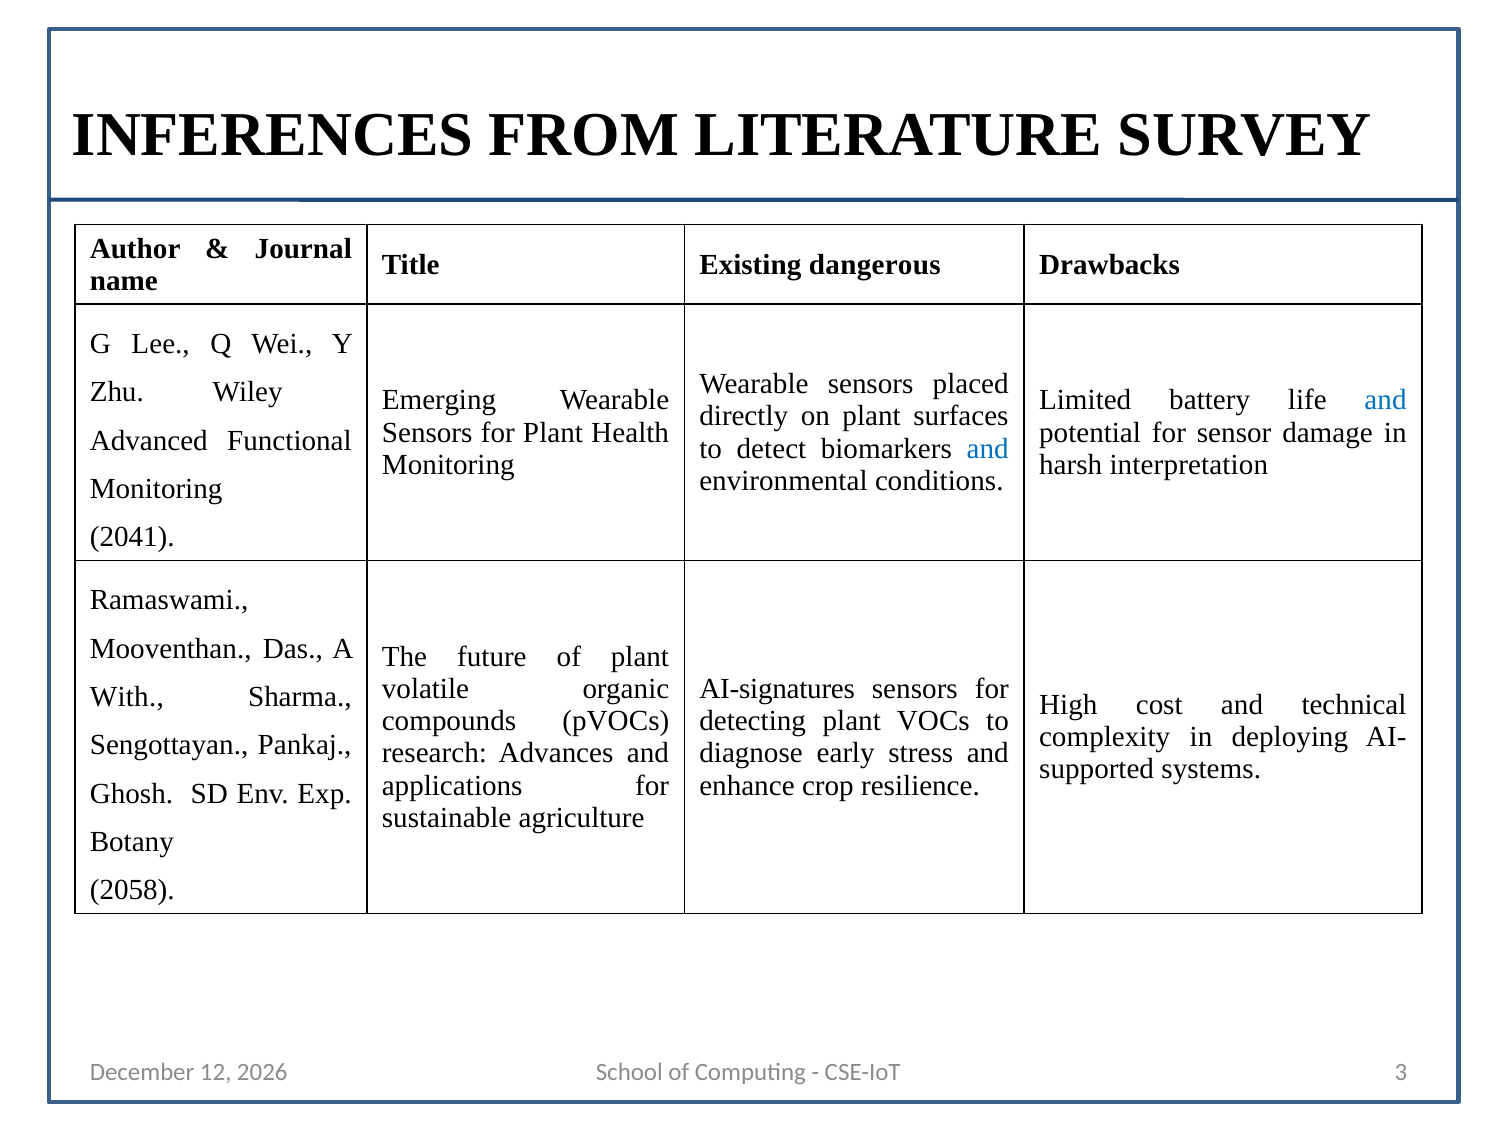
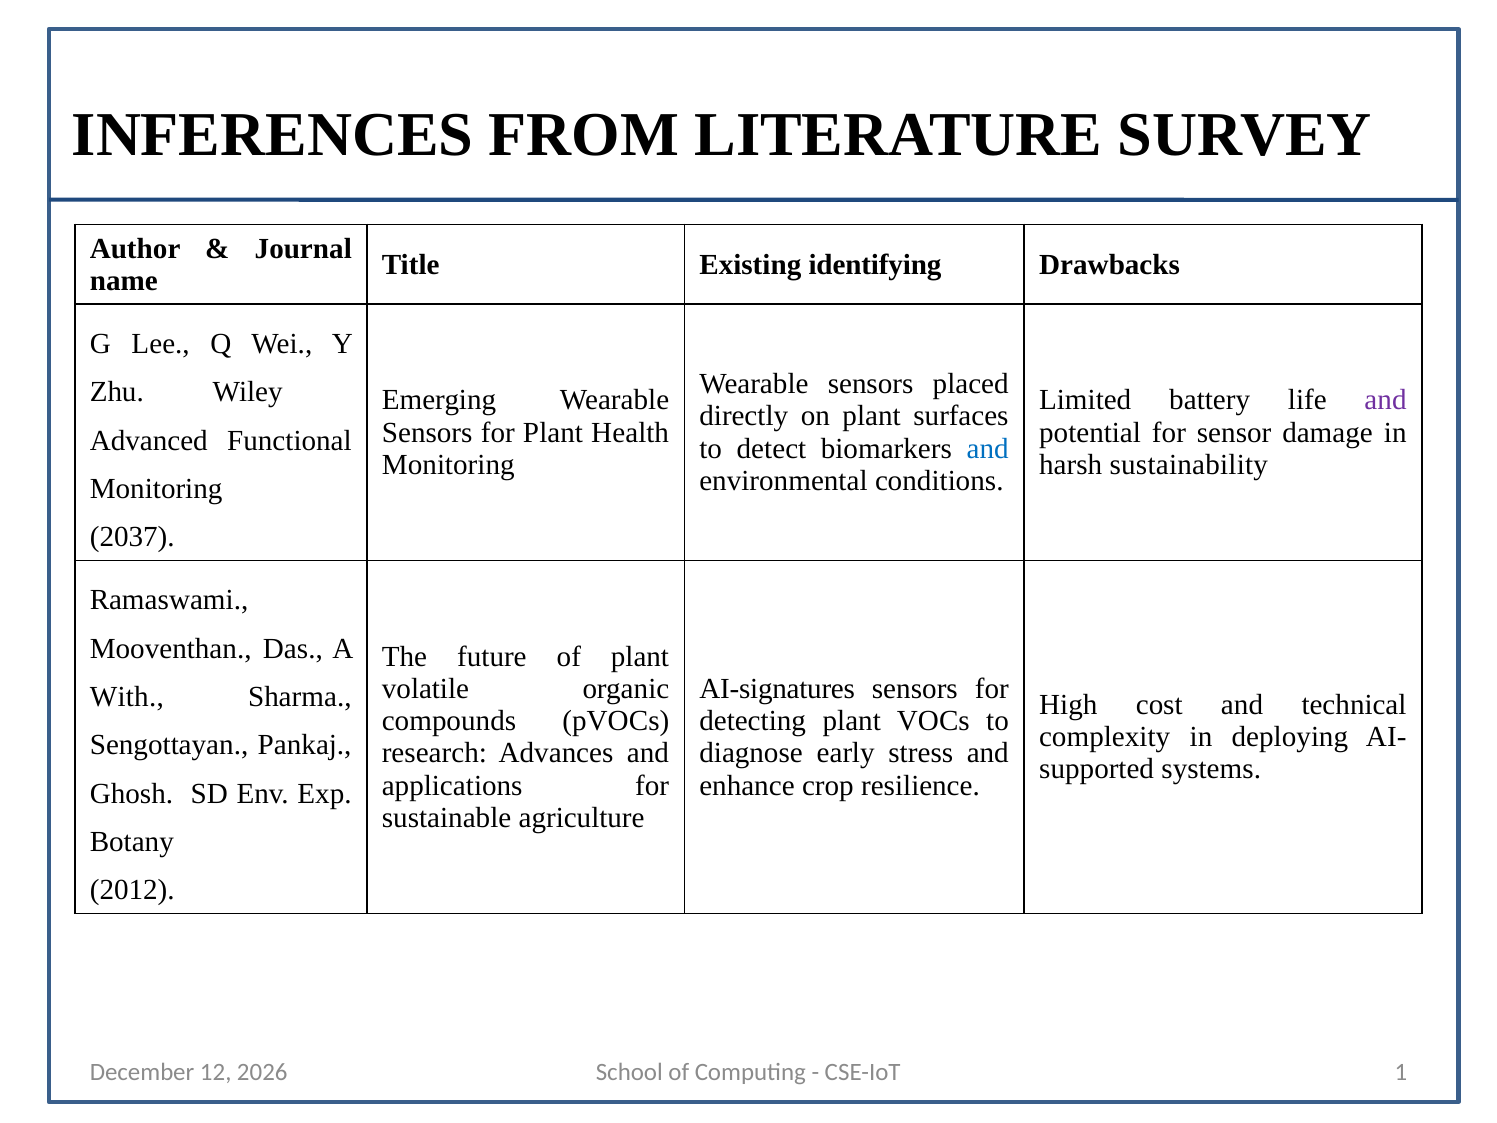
dangerous: dangerous -> identifying
and at (1386, 400) colour: blue -> purple
interpretation: interpretation -> sustainability
2041: 2041 -> 2037
2058: 2058 -> 2012
3: 3 -> 1
